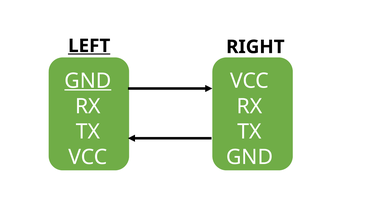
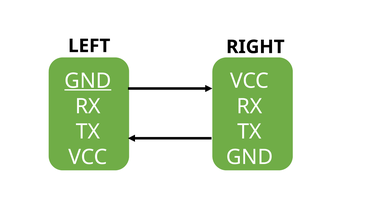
LEFT underline: present -> none
